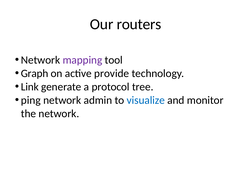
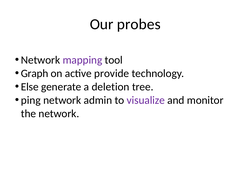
routers: routers -> probes
Link: Link -> Else
protocol: protocol -> deletion
visualize colour: blue -> purple
